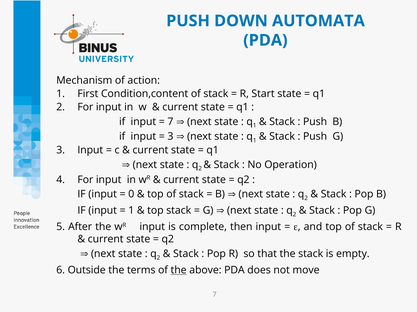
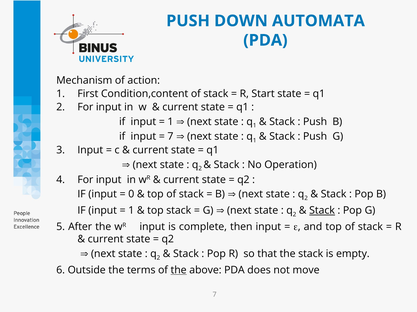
7 at (170, 122): 7 -> 1
3 at (170, 137): 3 -> 7
Stack at (322, 211) underline: none -> present
